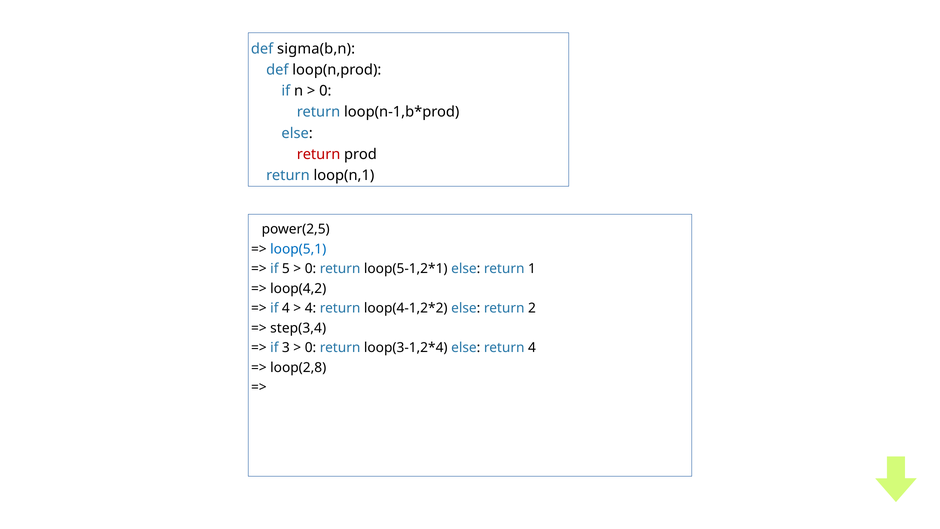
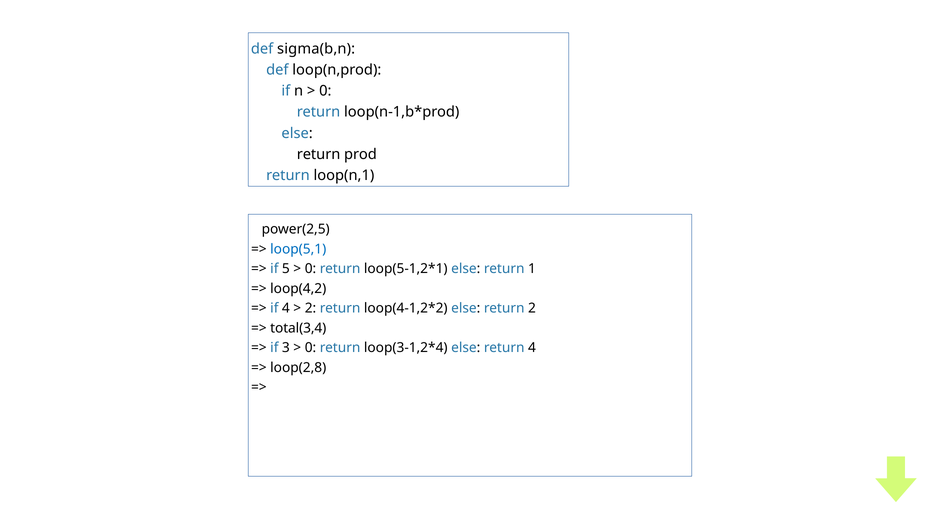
return at (319, 154) colour: red -> black
4 at (311, 308): 4 -> 2
step(3,4: step(3,4 -> total(3,4
